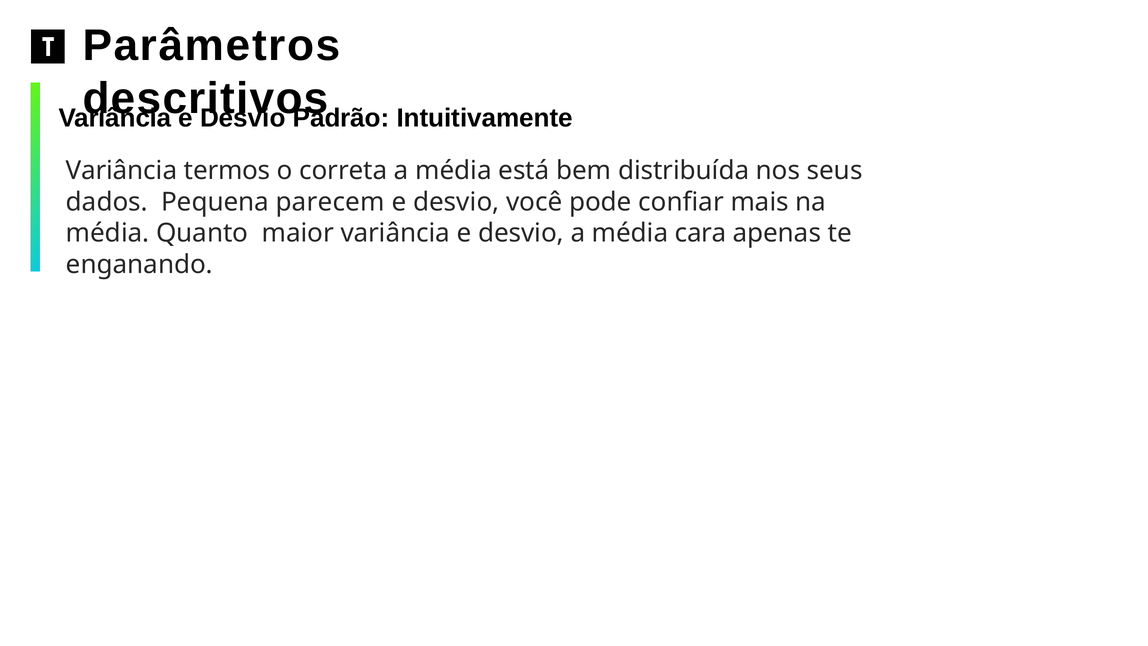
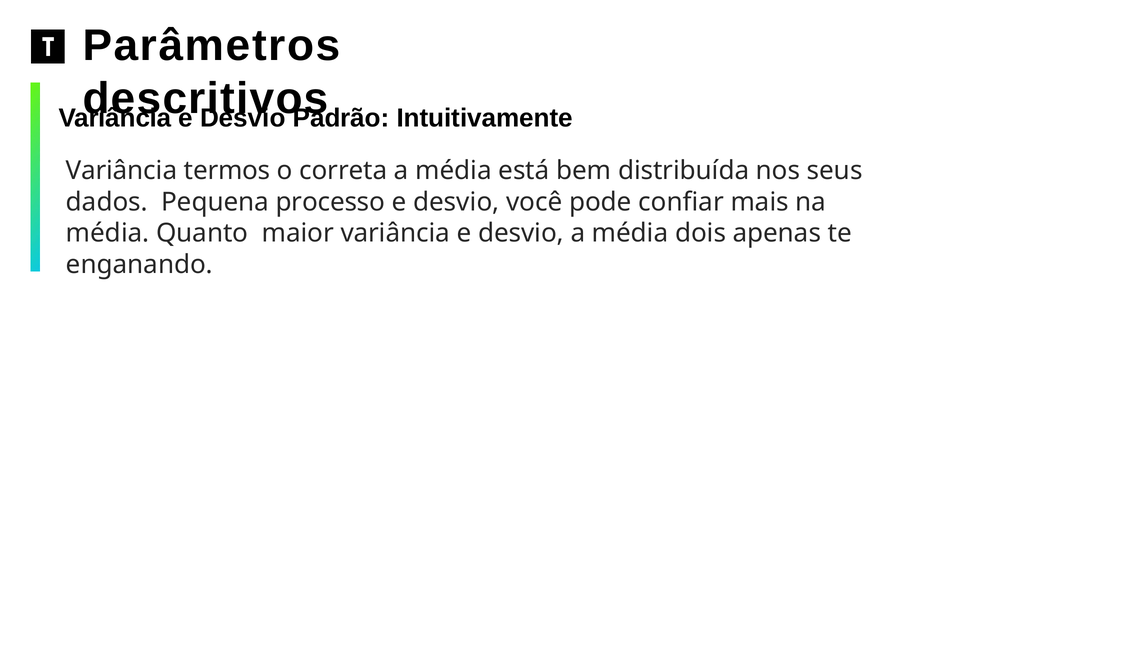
parecem: parecem -> processo
cara: cara -> dois
